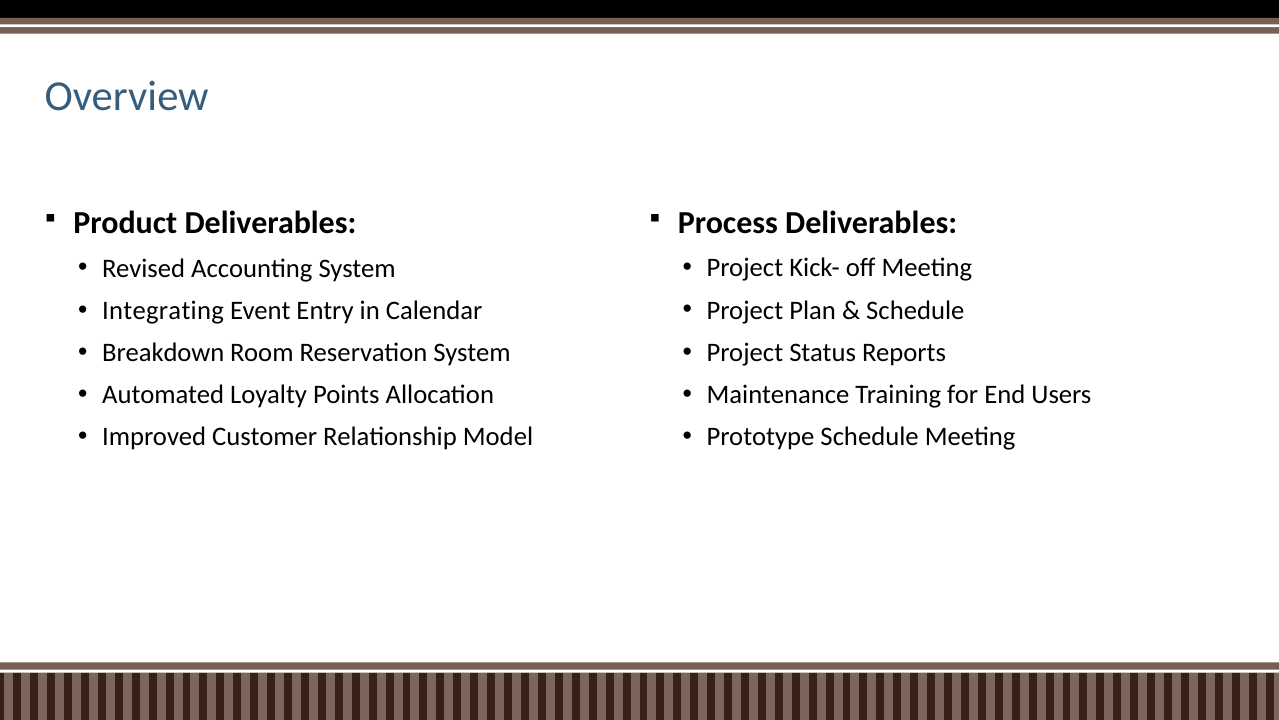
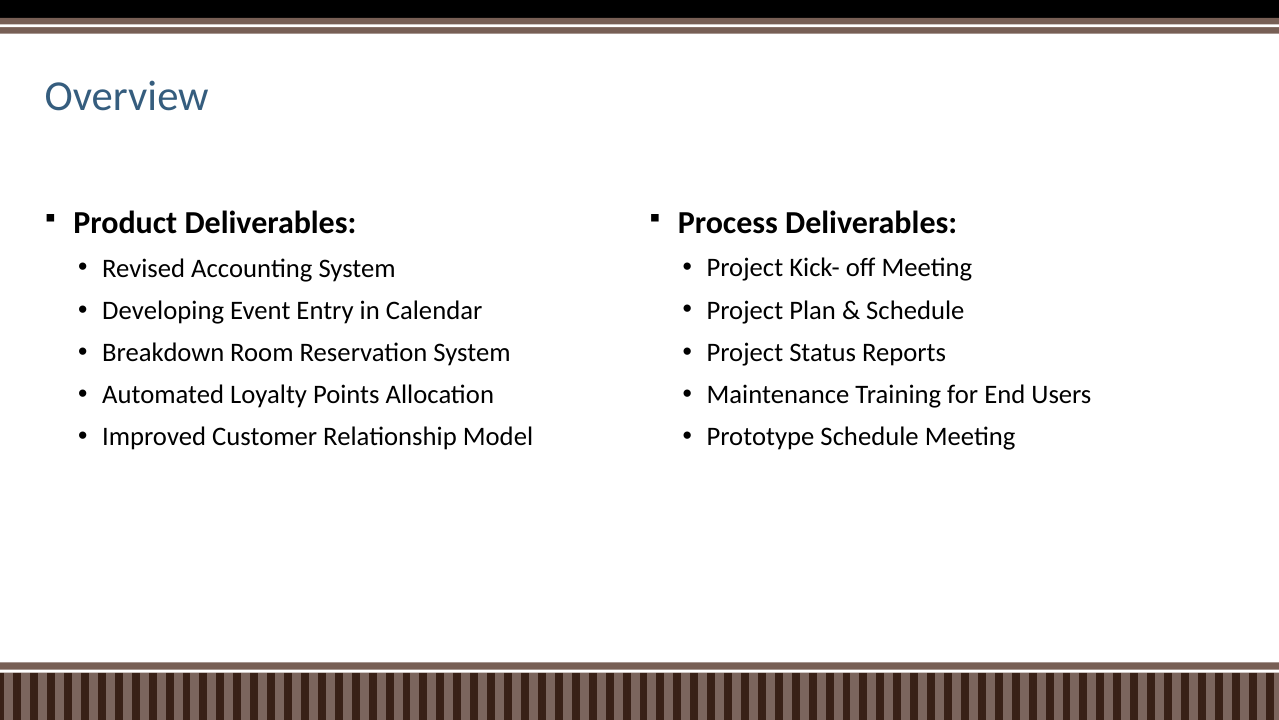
Integrating: Integrating -> Developing
